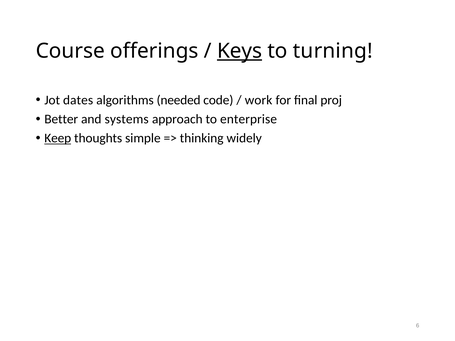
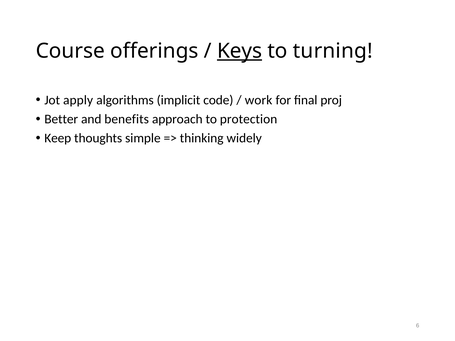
dates: dates -> apply
needed: needed -> implicit
systems: systems -> benefits
enterprise: enterprise -> protection
Keep underline: present -> none
